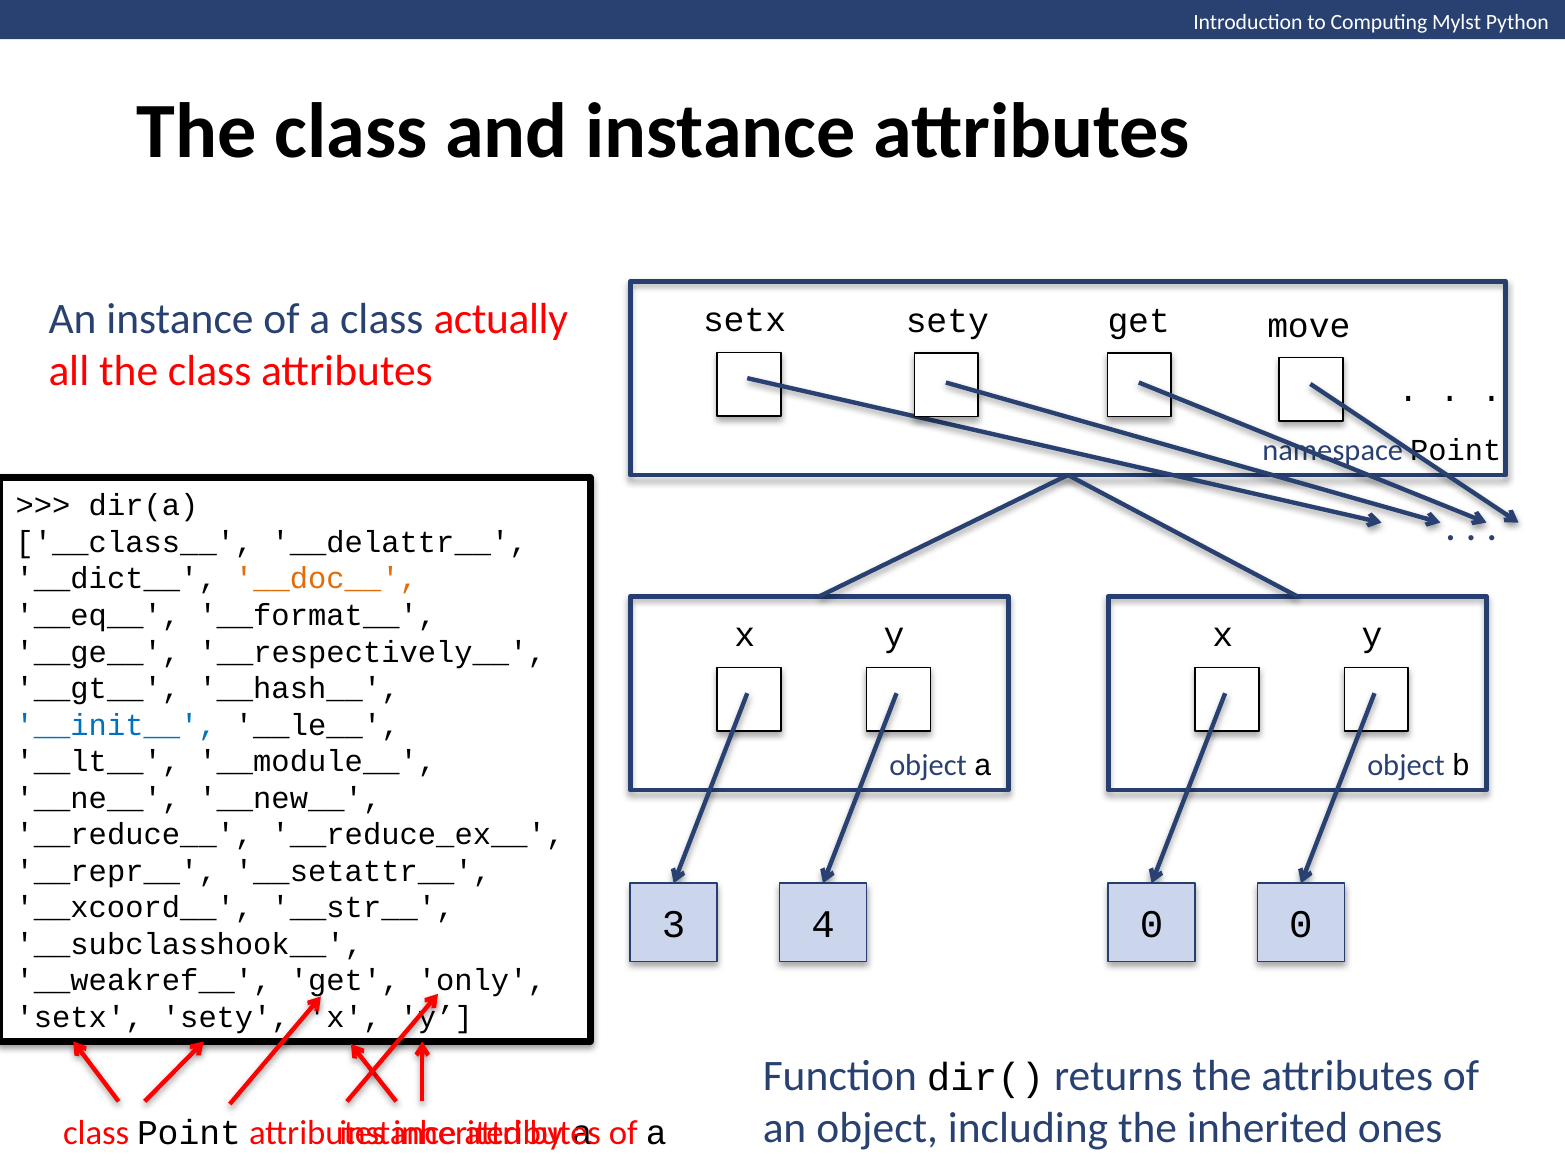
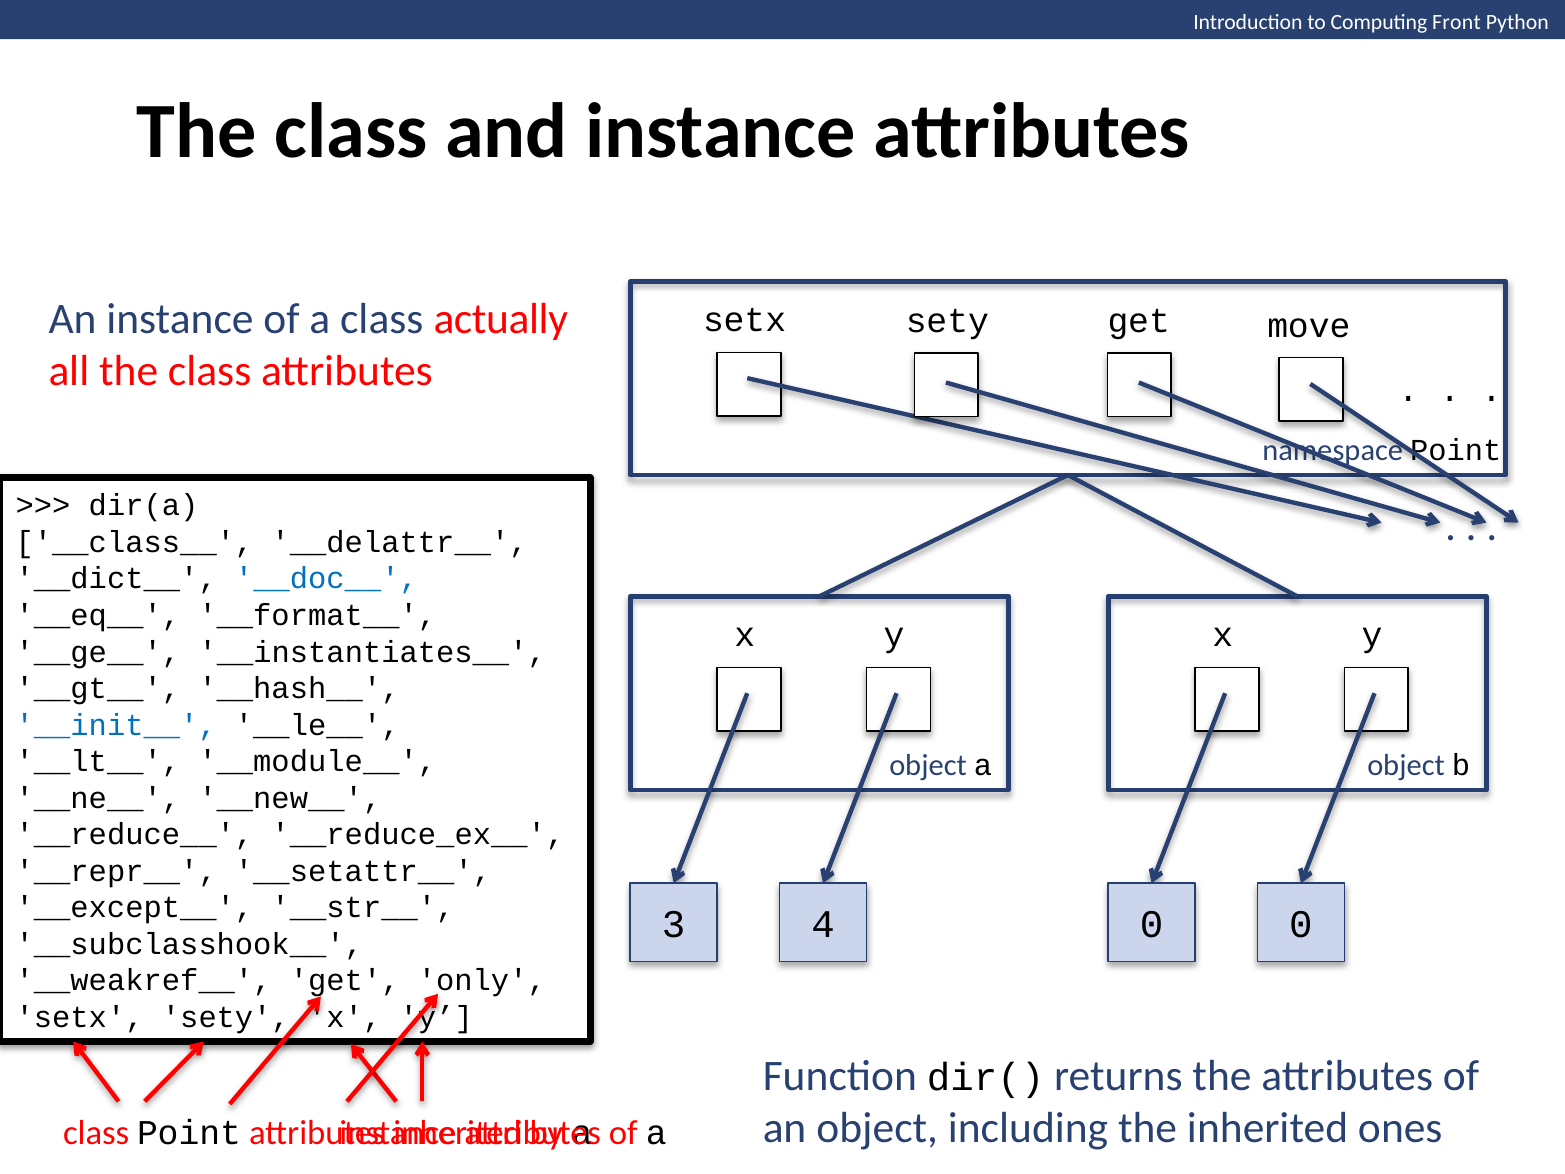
Mylst: Mylst -> Front
__doc__ colour: orange -> blue
__respectively__: __respectively__ -> __instantiates__
__xcoord__: __xcoord__ -> __except__
